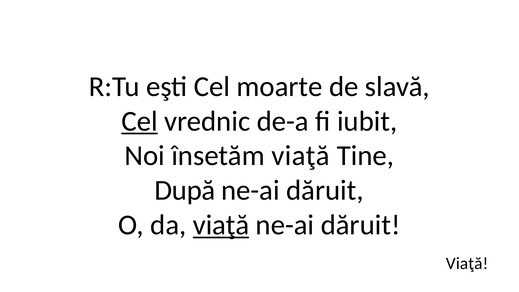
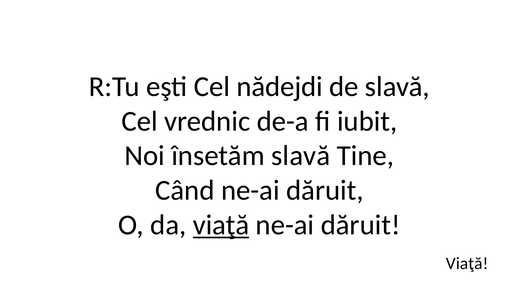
moarte: moarte -> nădejdi
Cel at (140, 121) underline: present -> none
însetăm viaţă: viaţă -> slavă
După: După -> Când
